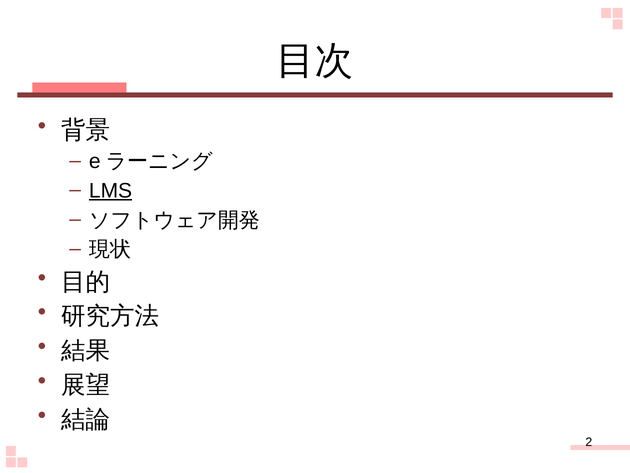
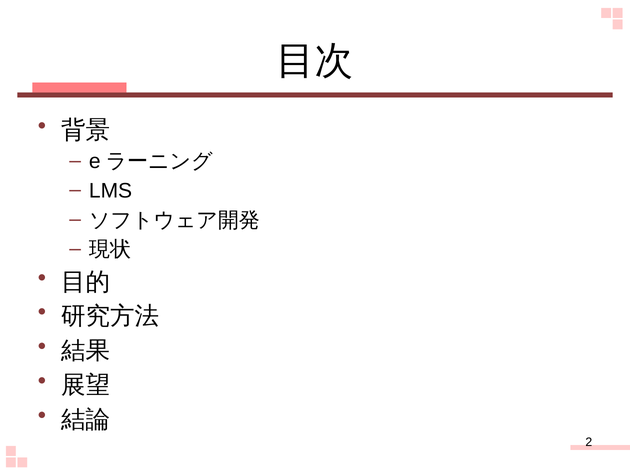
LMS underline: present -> none
